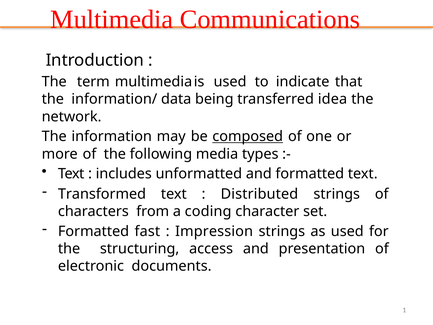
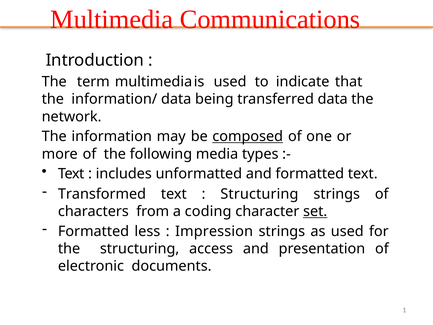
transferred idea: idea -> data
Distributed at (259, 194): Distributed -> Structuring
set underline: none -> present
fast: fast -> less
